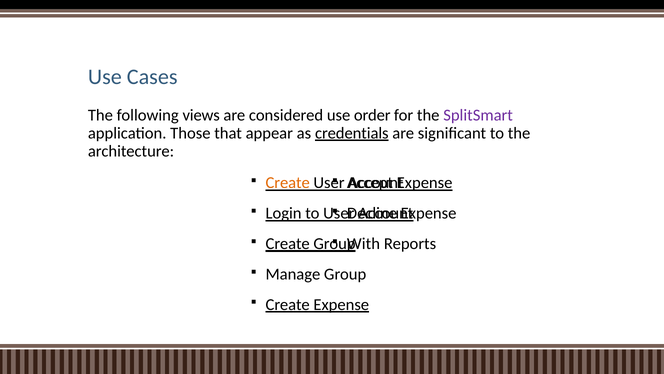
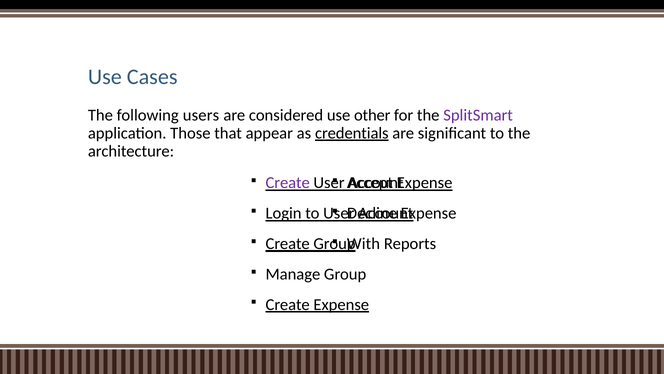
views: views -> users
order: order -> other
Create at (288, 183) colour: orange -> purple
